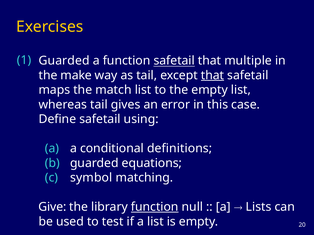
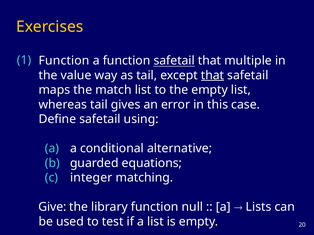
Guarded at (64, 61): Guarded -> Function
make: make -> value
definitions: definitions -> alternative
symbol: symbol -> integer
function at (155, 207) underline: present -> none
